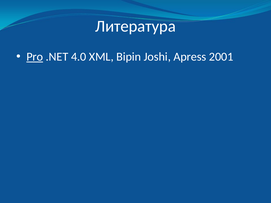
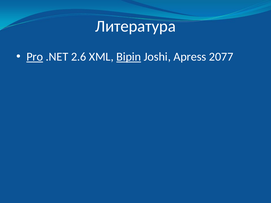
4.0: 4.0 -> 2.6
Bipin underline: none -> present
2001: 2001 -> 2077
